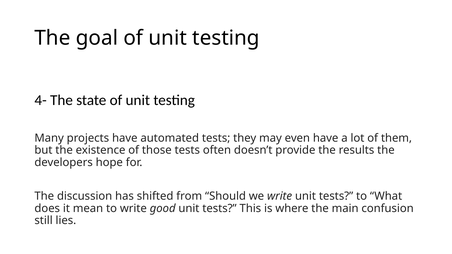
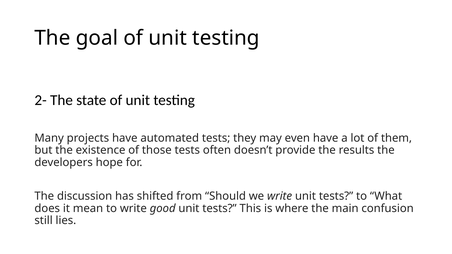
4-: 4- -> 2-
